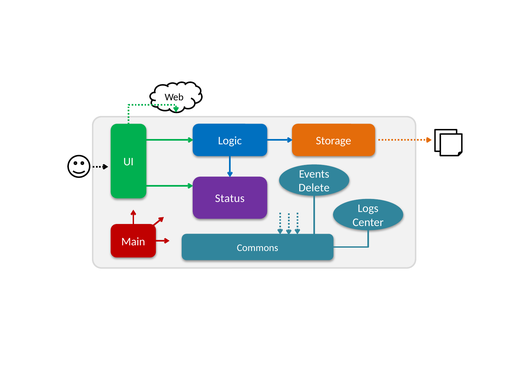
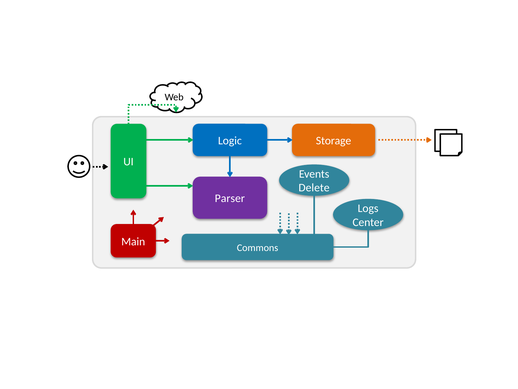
Status: Status -> Parser
